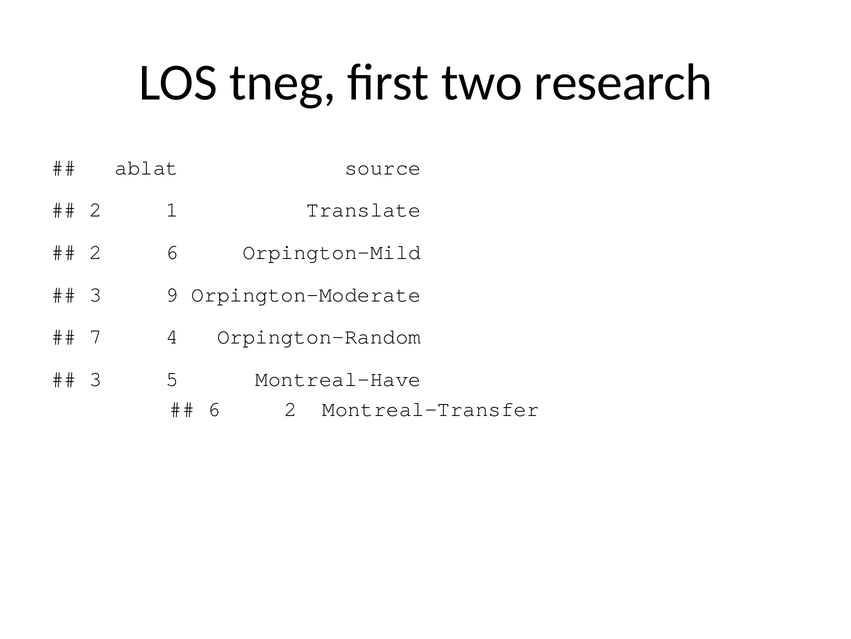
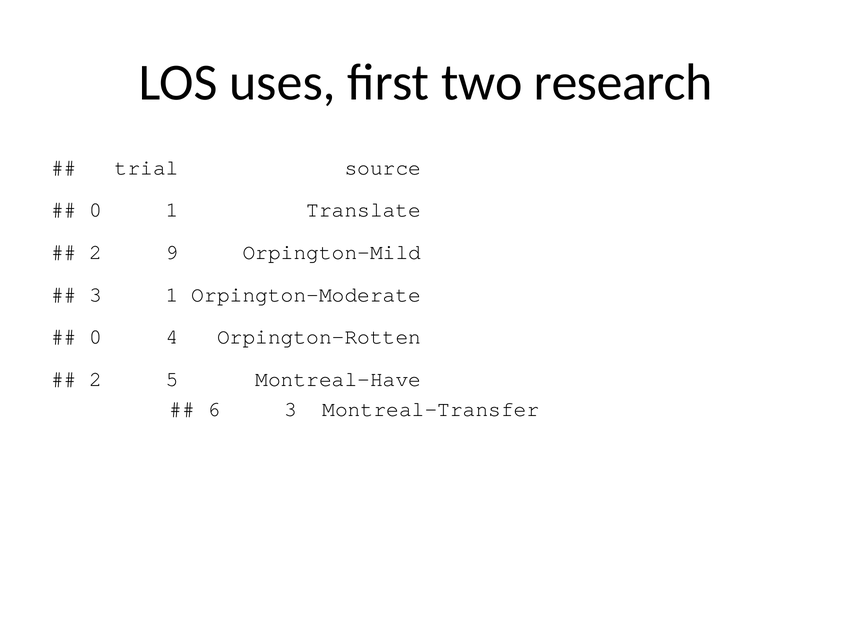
tneg: tneg -> uses
ablat: ablat -> trial
2 at (96, 210): 2 -> 0
2 6: 6 -> 9
3 9: 9 -> 1
7 at (96, 337): 7 -> 0
Orpington-Random: Orpington-Random -> Orpington-Rotten
3 at (96, 379): 3 -> 2
6 2: 2 -> 3
